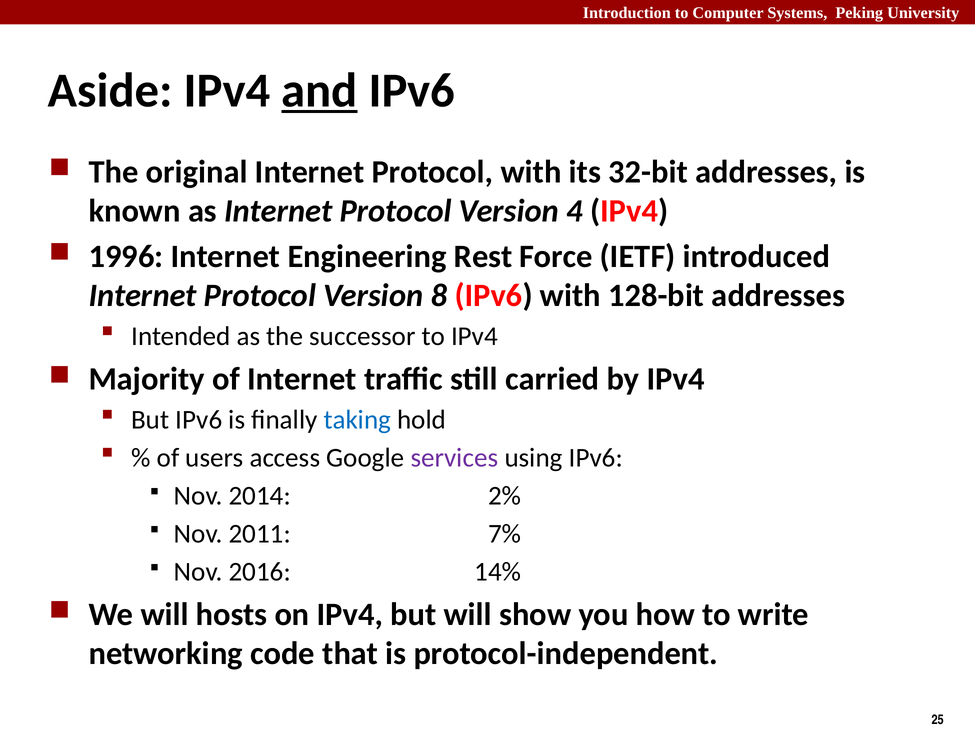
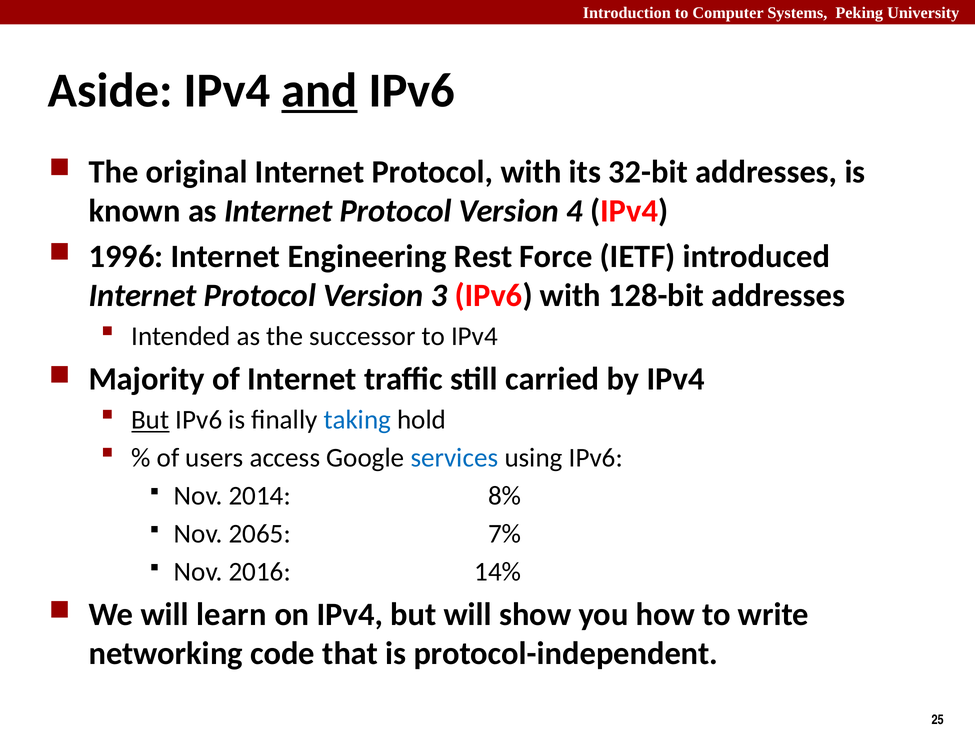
8: 8 -> 3
But at (150, 420) underline: none -> present
services colour: purple -> blue
2%: 2% -> 8%
2011: 2011 -> 2065
hosts: hosts -> learn
